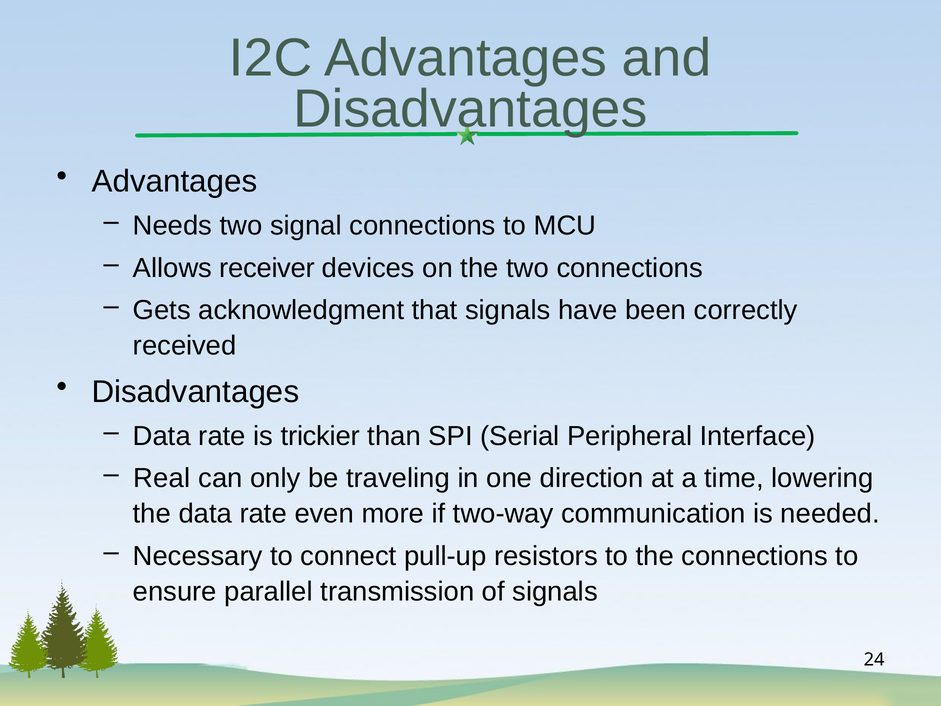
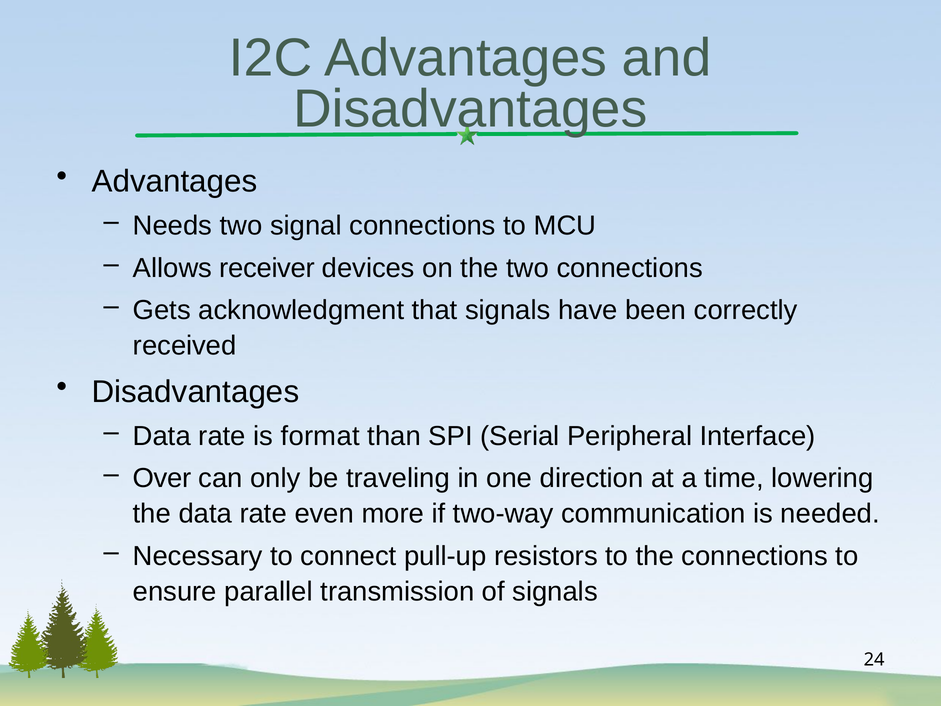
trickier: trickier -> format
Real: Real -> Over
